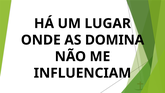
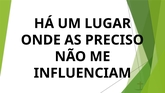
DOMINA: DOMINA -> PRECISO
